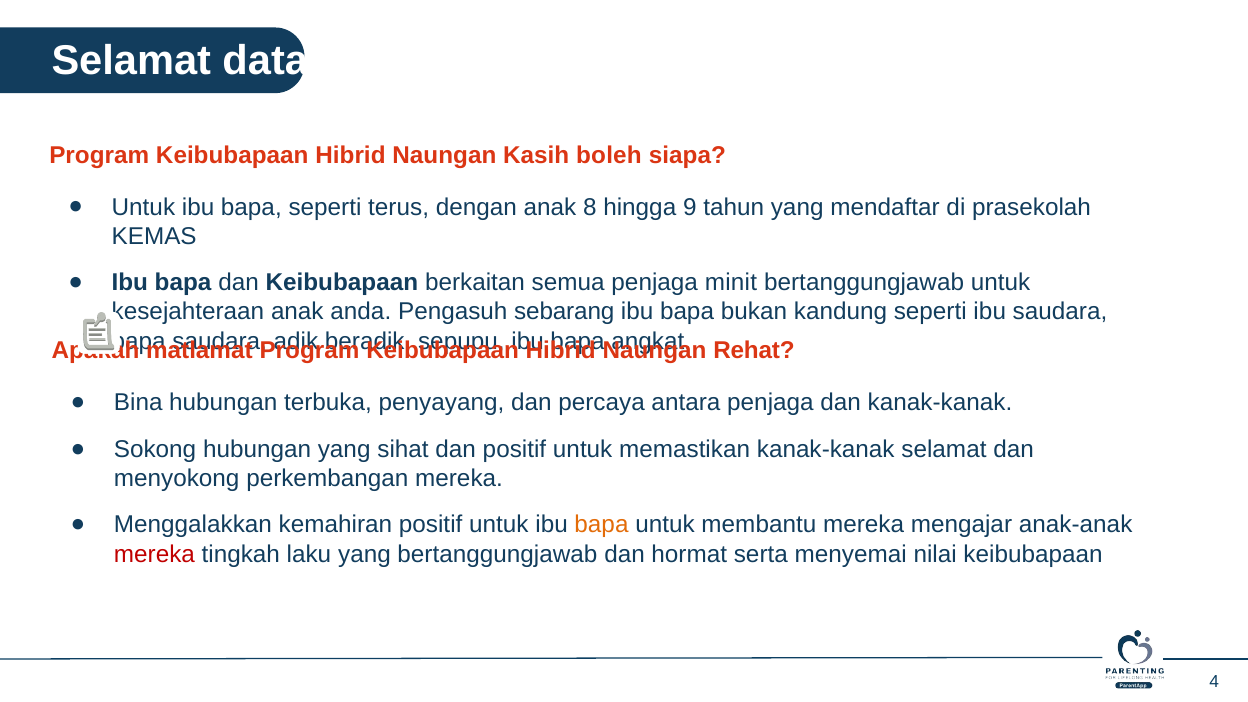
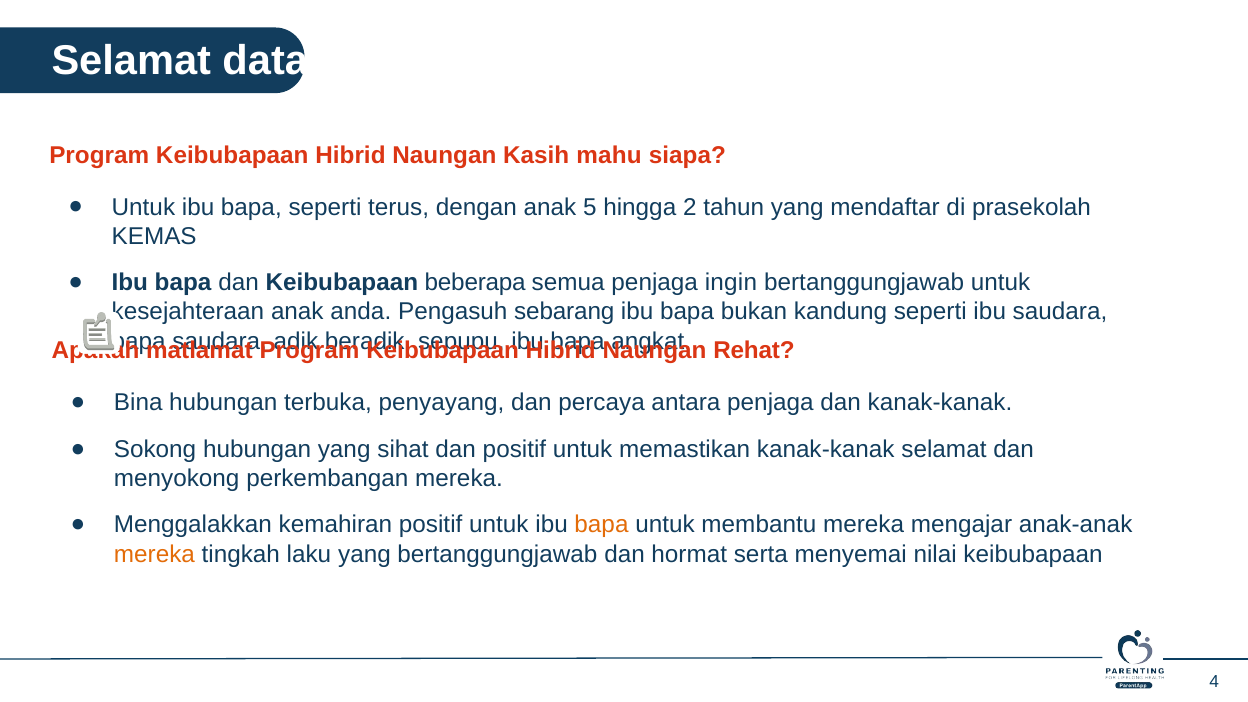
boleh: boleh -> mahu
8: 8 -> 5
9: 9 -> 2
berkaitan: berkaitan -> beberapa
minit: minit -> ingin
mereka at (154, 554) colour: red -> orange
